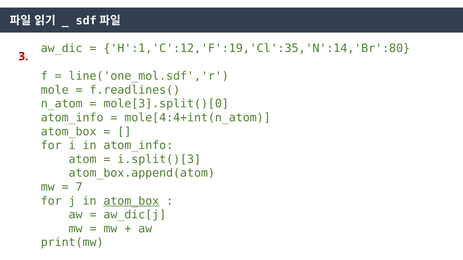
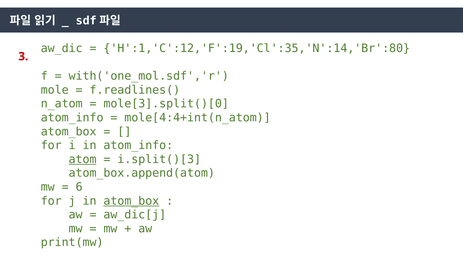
line('one_mol.sdf','r: line('one_mol.sdf','r -> with('one_mol.sdf','r
atom underline: none -> present
7: 7 -> 6
